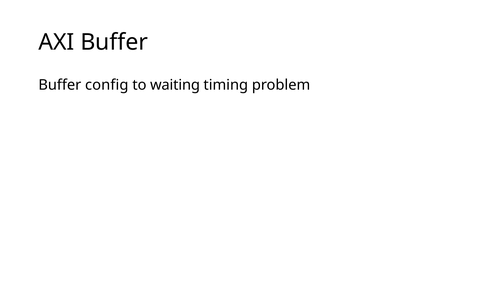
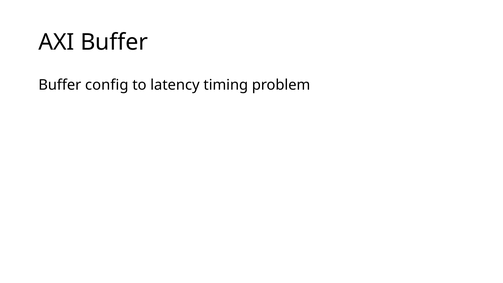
waiting: waiting -> latency
